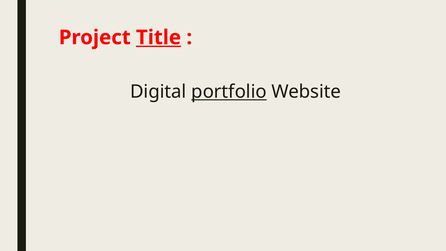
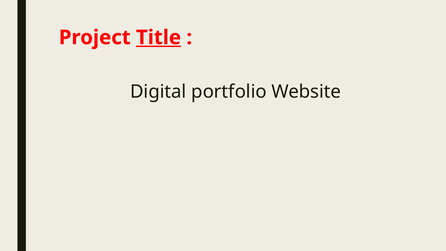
portfolio underline: present -> none
